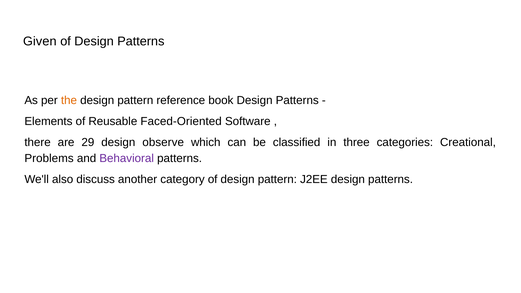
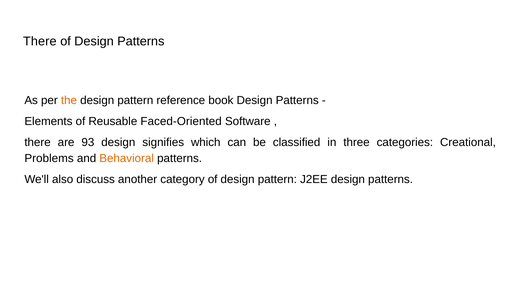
Given at (40, 41): Given -> There
29: 29 -> 93
observe: observe -> signifies
Behavioral colour: purple -> orange
